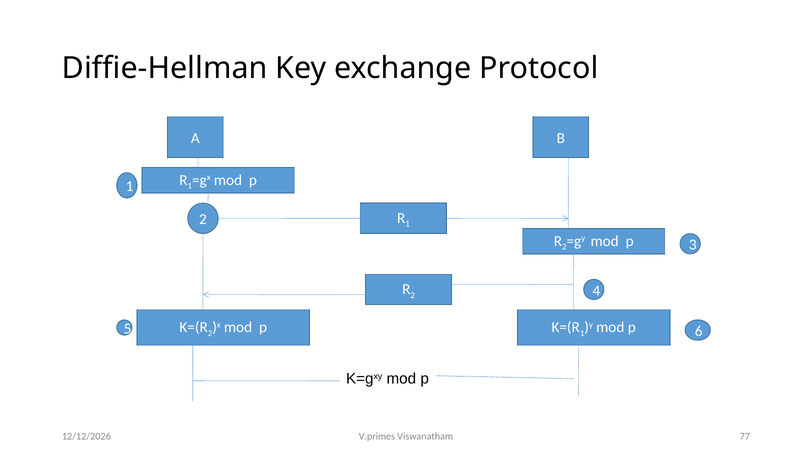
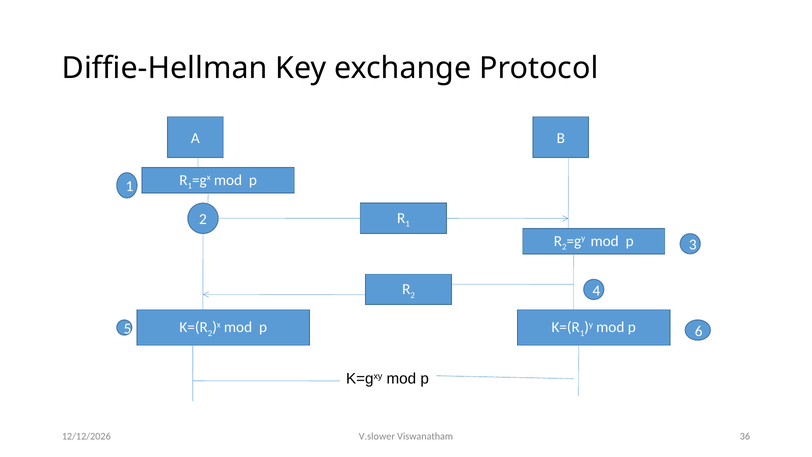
V.primes: V.primes -> V.slower
77: 77 -> 36
